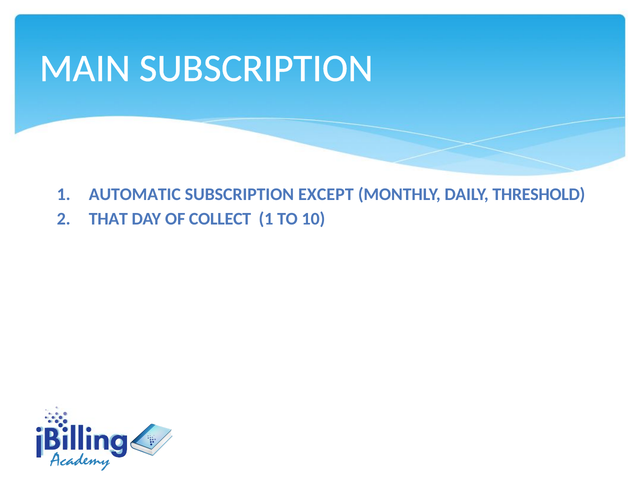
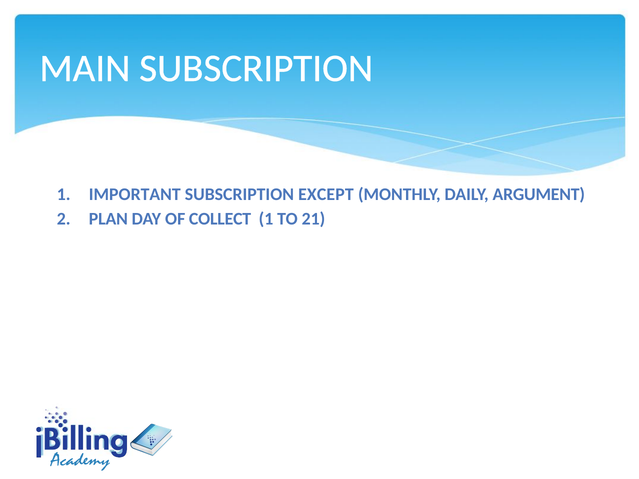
AUTOMATIC: AUTOMATIC -> IMPORTANT
THRESHOLD: THRESHOLD -> ARGUMENT
THAT: THAT -> PLAN
10: 10 -> 21
